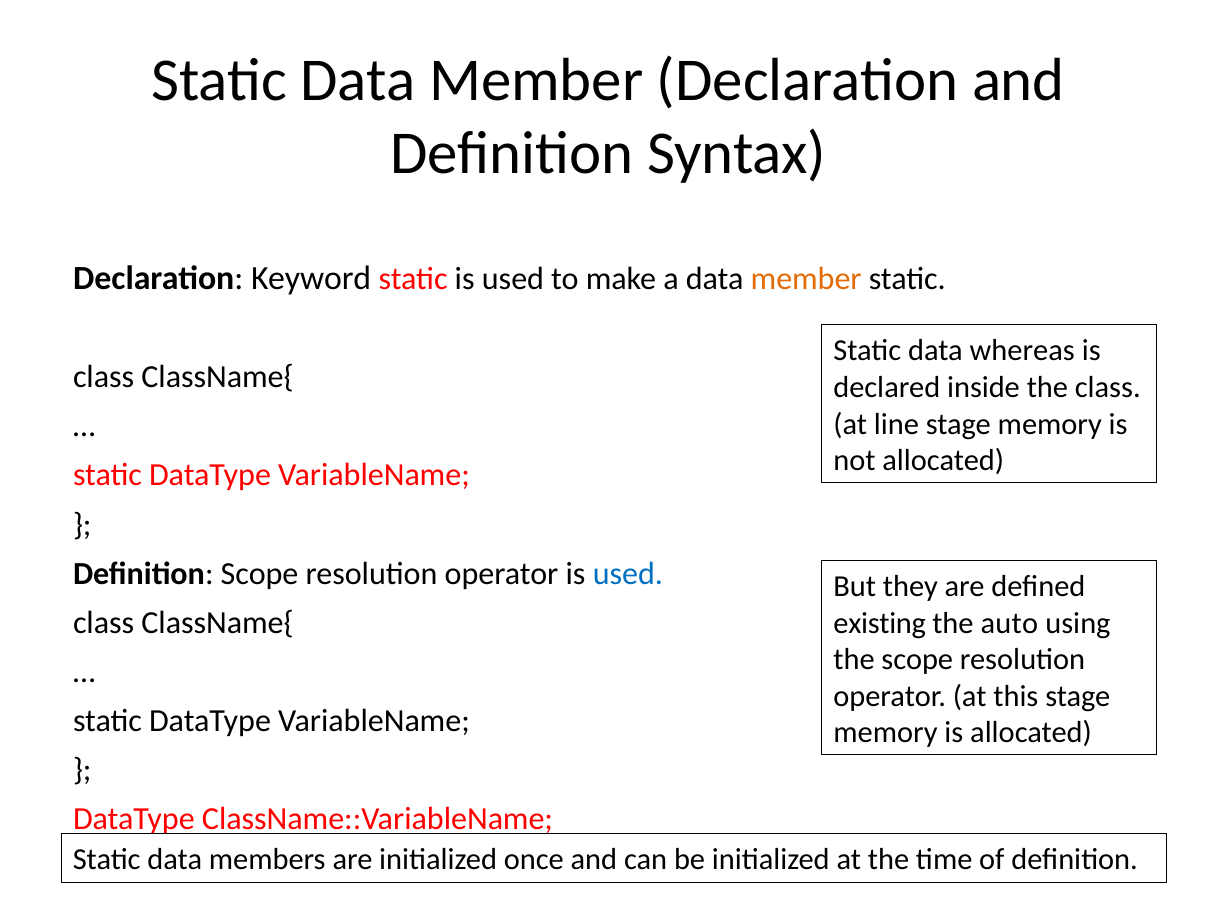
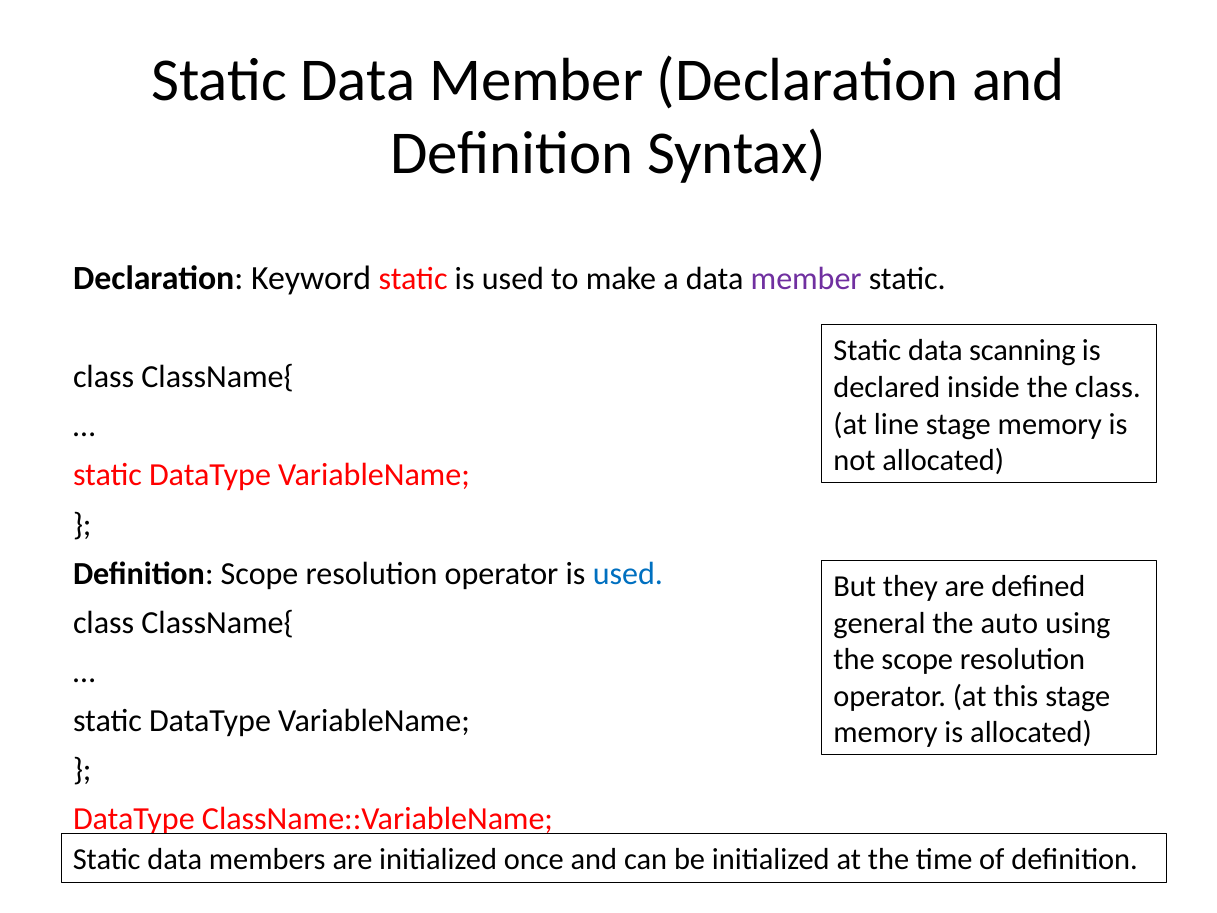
member at (806, 279) colour: orange -> purple
whereas: whereas -> scanning
existing: existing -> general
